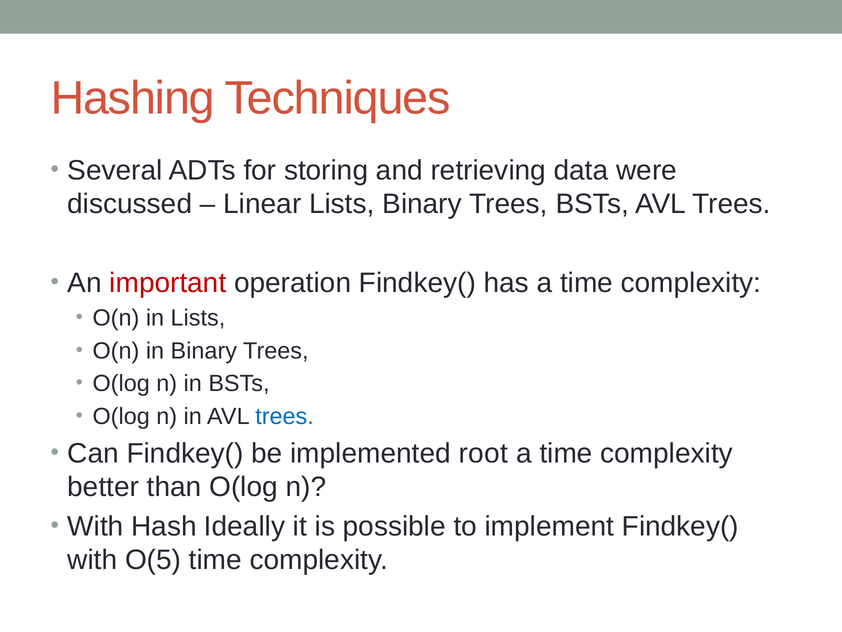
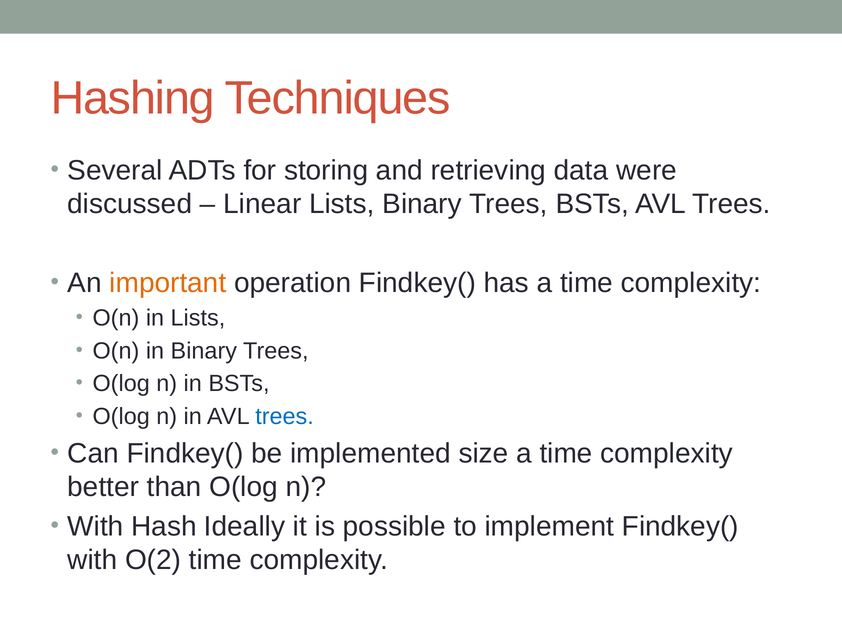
important colour: red -> orange
root: root -> size
O(5: O(5 -> O(2
